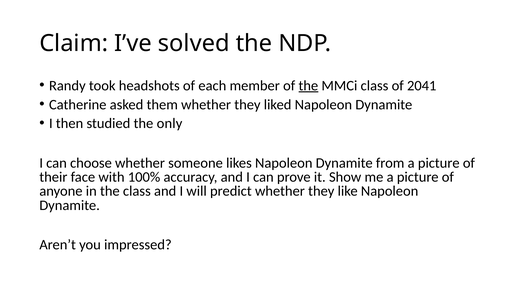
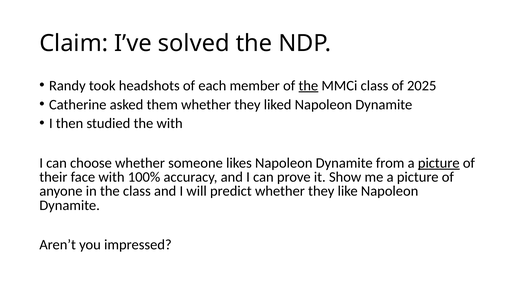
2041: 2041 -> 2025
the only: only -> with
picture at (439, 163) underline: none -> present
